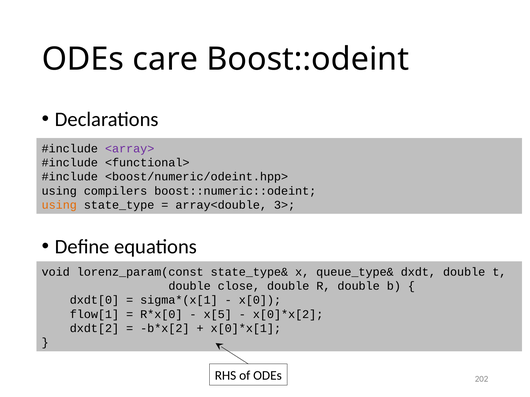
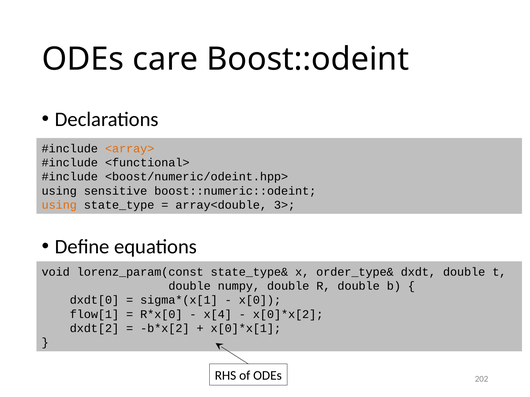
<array> colour: purple -> orange
compilers: compilers -> sensitive
queue_type&: queue_type& -> order_type&
close: close -> numpy
x[5: x[5 -> x[4
